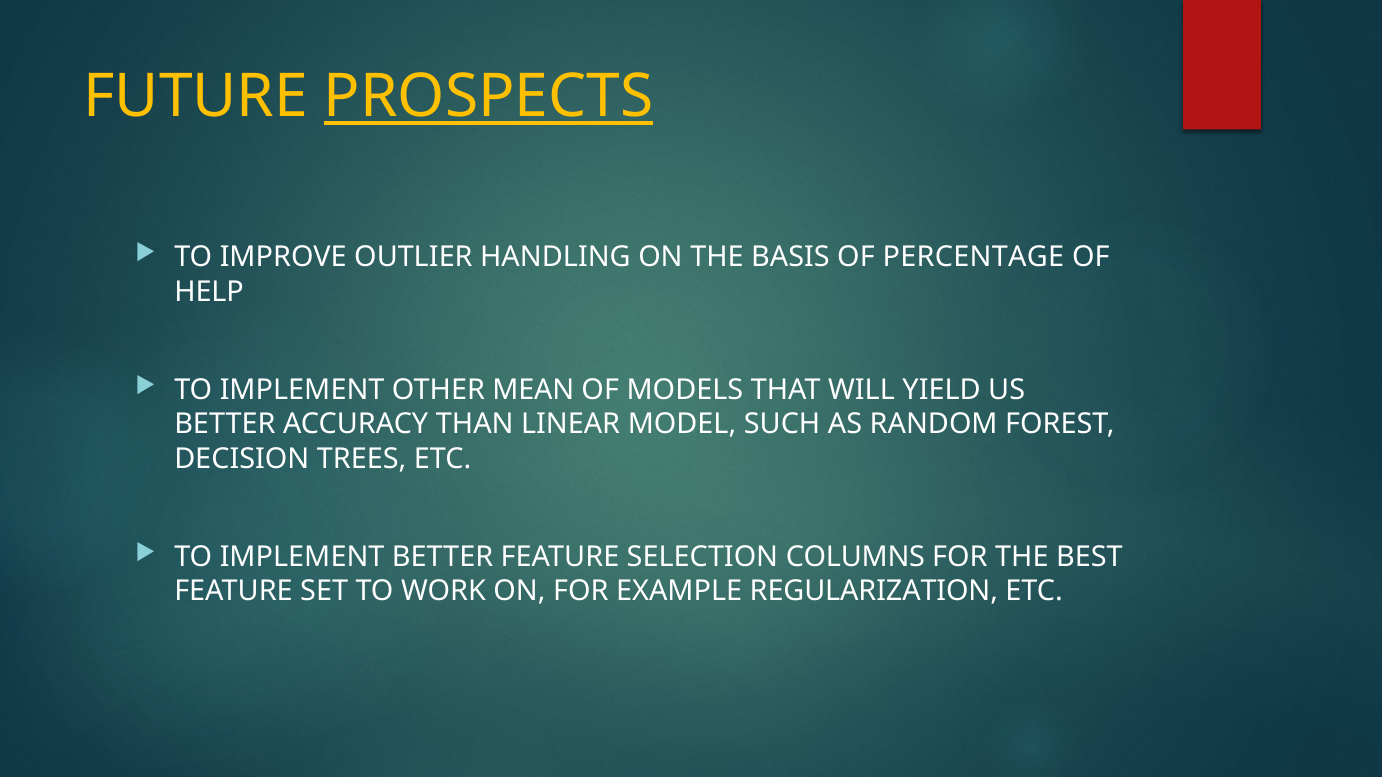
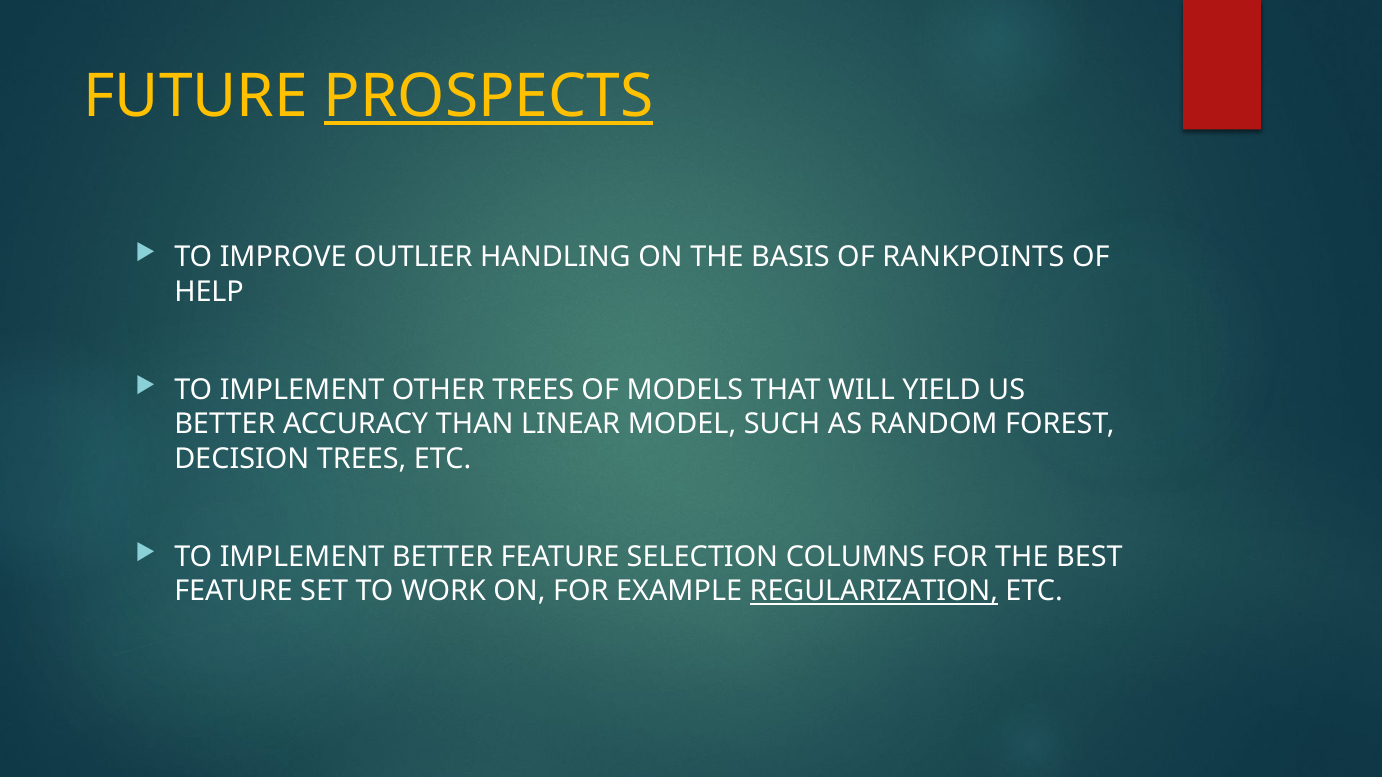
PERCENTAGE: PERCENTAGE -> RANKPOINTS
OTHER MEAN: MEAN -> TREES
REGULARIZATION underline: none -> present
